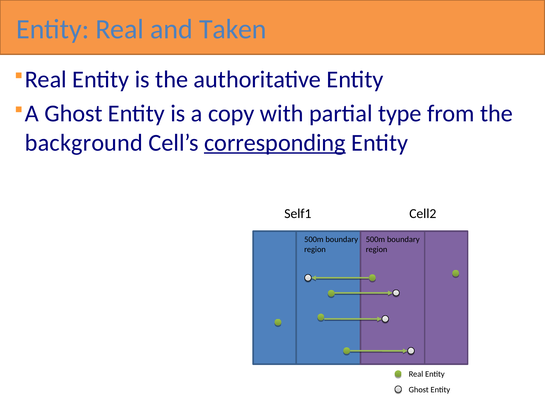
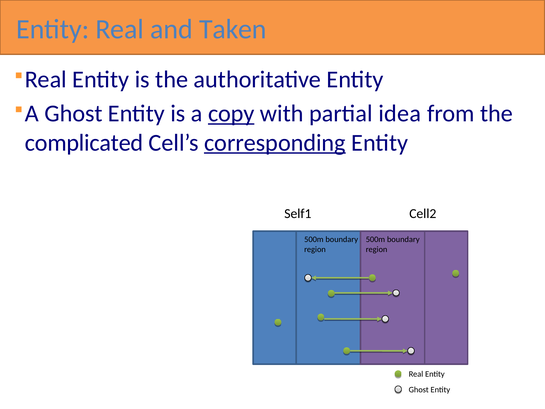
copy underline: none -> present
type: type -> idea
background: background -> complicated
